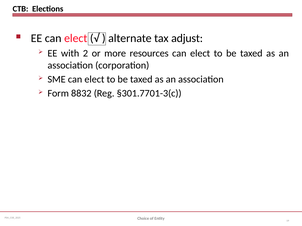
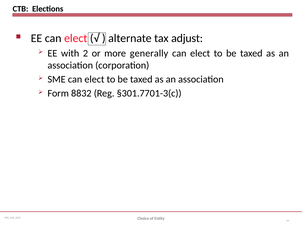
resources: resources -> generally
